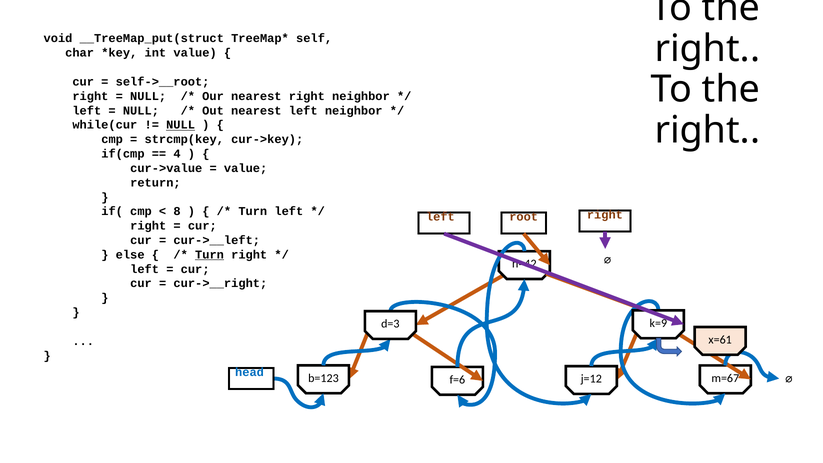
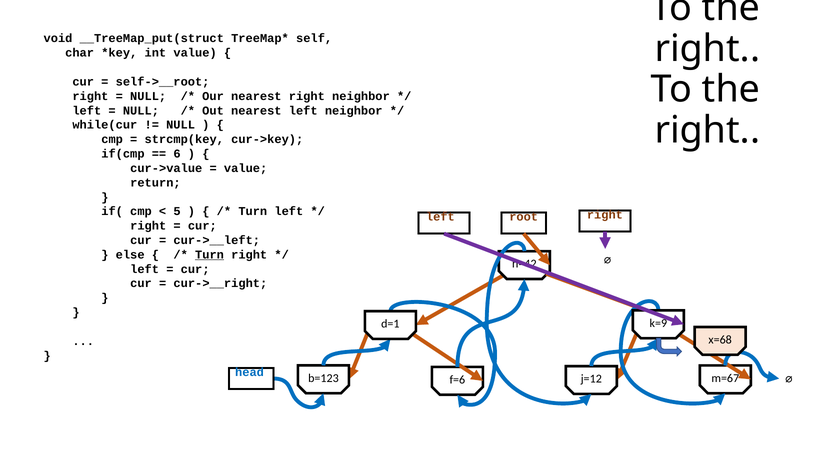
NULL at (181, 125) underline: present -> none
4: 4 -> 6
8: 8 -> 5
d=3: d=3 -> d=1
x=61: x=61 -> x=68
